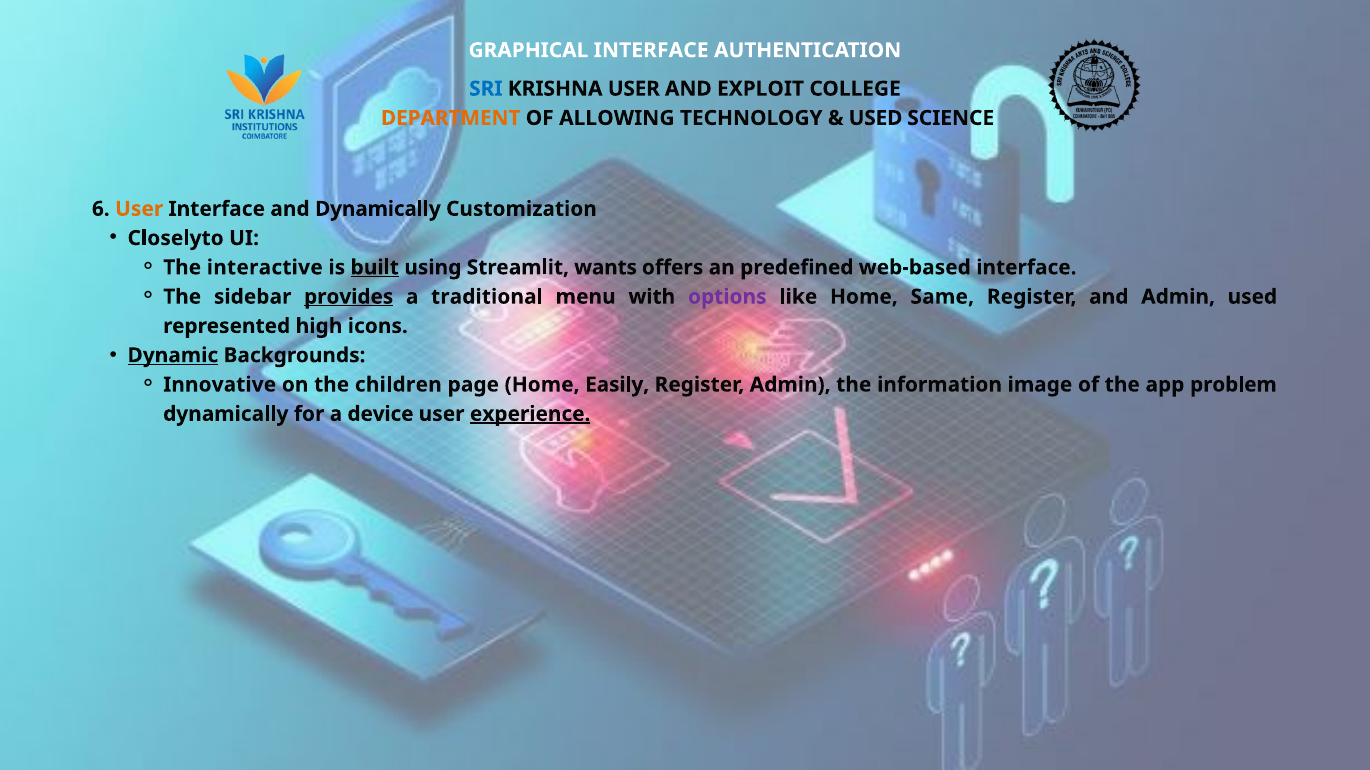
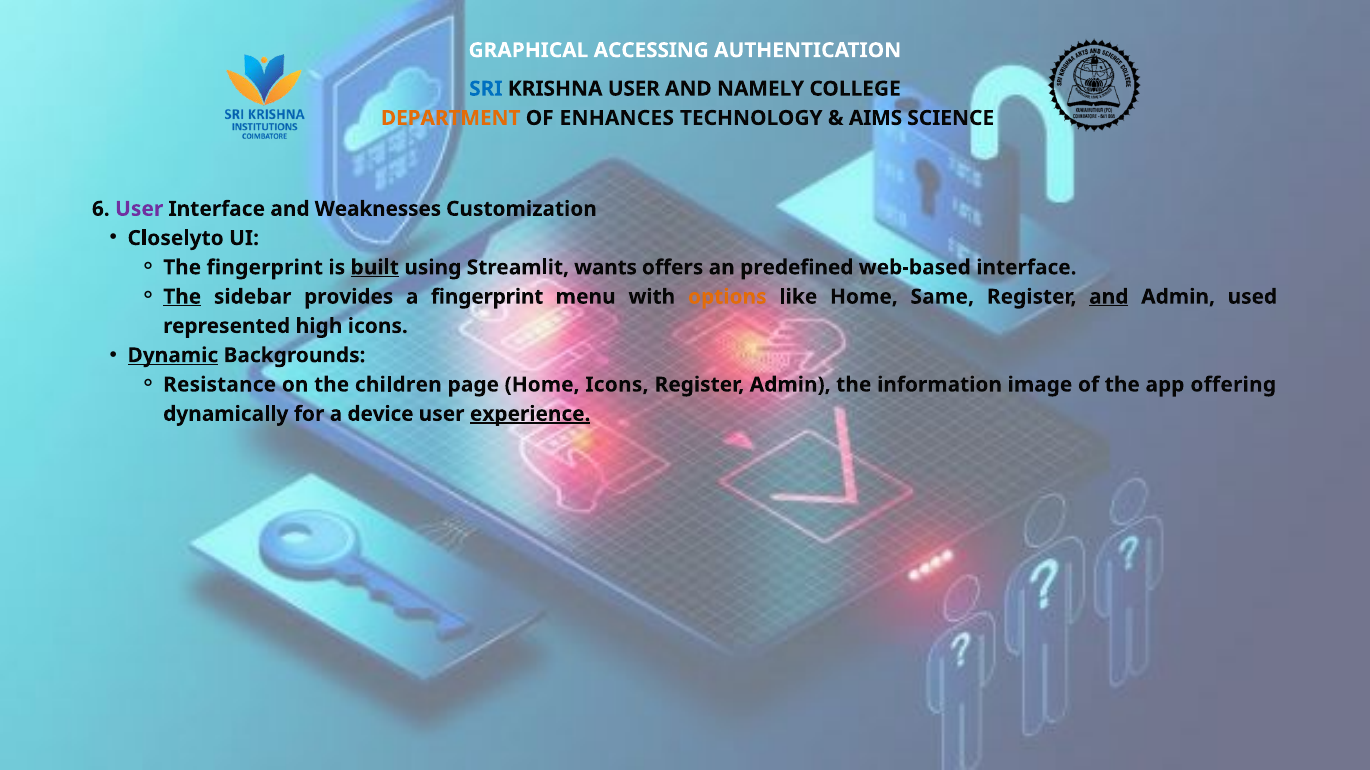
GRAPHICAL INTERFACE: INTERFACE -> ACCESSING
EXPLOIT: EXPLOIT -> NAMELY
ALLOWING: ALLOWING -> ENHANCES
USED at (876, 118): USED -> AIMS
User at (139, 209) colour: orange -> purple
and Dynamically: Dynamically -> Weaknesses
The interactive: interactive -> fingerprint
The at (182, 297) underline: none -> present
provides underline: present -> none
a traditional: traditional -> fingerprint
options colour: purple -> orange
and at (1109, 297) underline: none -> present
Innovative: Innovative -> Resistance
Home Easily: Easily -> Icons
problem: problem -> offering
